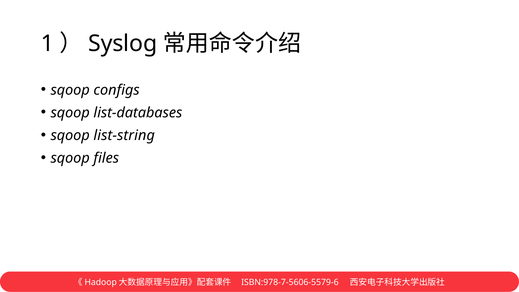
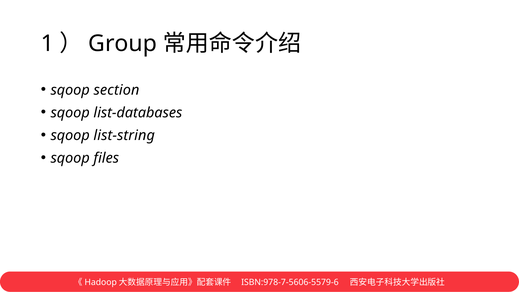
Syslog: Syslog -> Group
configs: configs -> section
